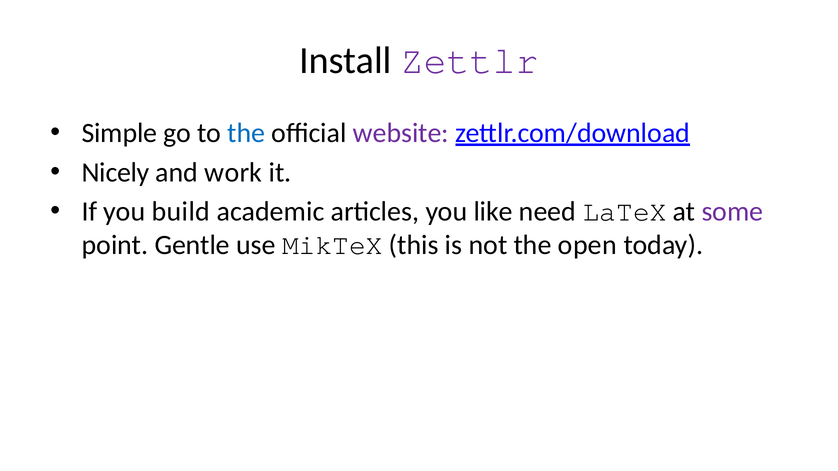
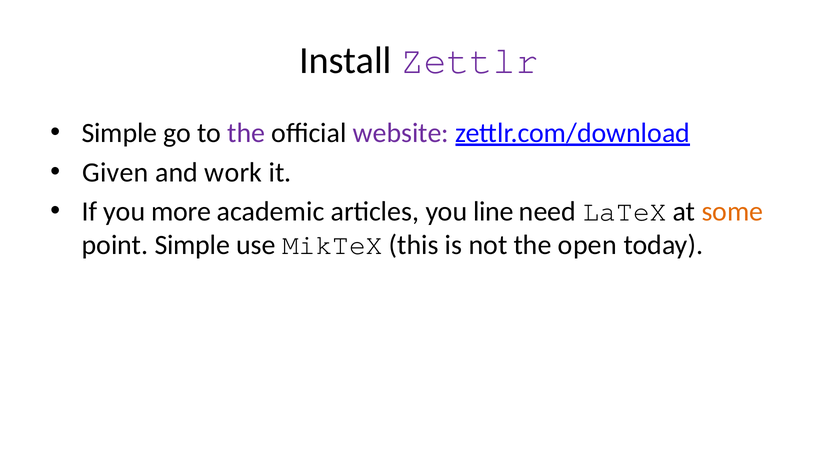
the at (246, 133) colour: blue -> purple
Nicely: Nicely -> Given
build: build -> more
like: like -> line
some colour: purple -> orange
point Gentle: Gentle -> Simple
